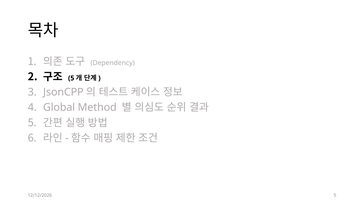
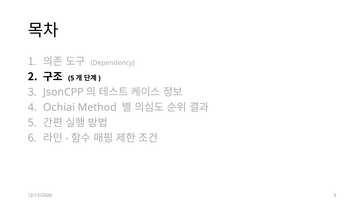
Global: Global -> Ochiai
